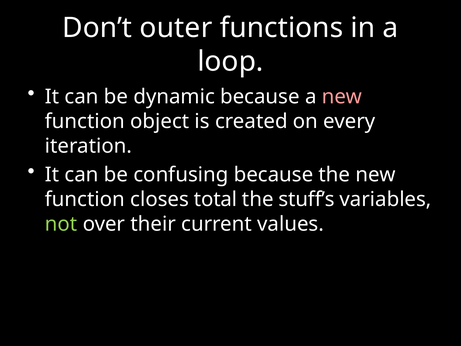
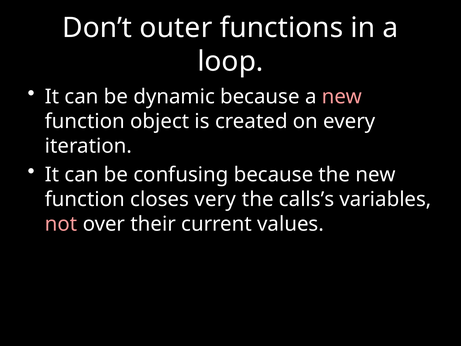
total: total -> very
stuff’s: stuff’s -> calls’s
not colour: light green -> pink
